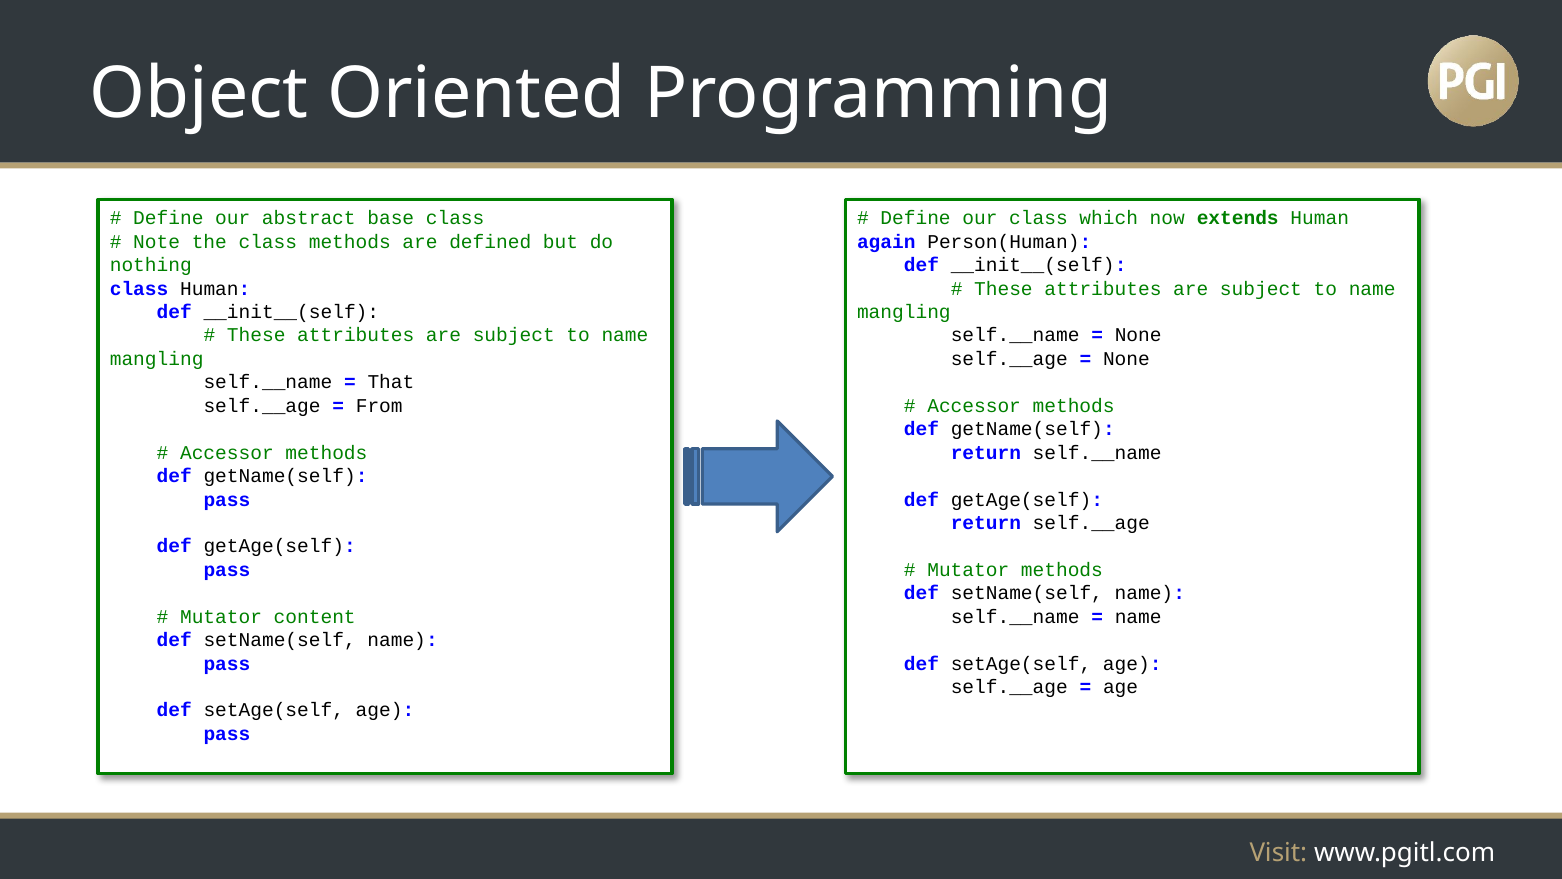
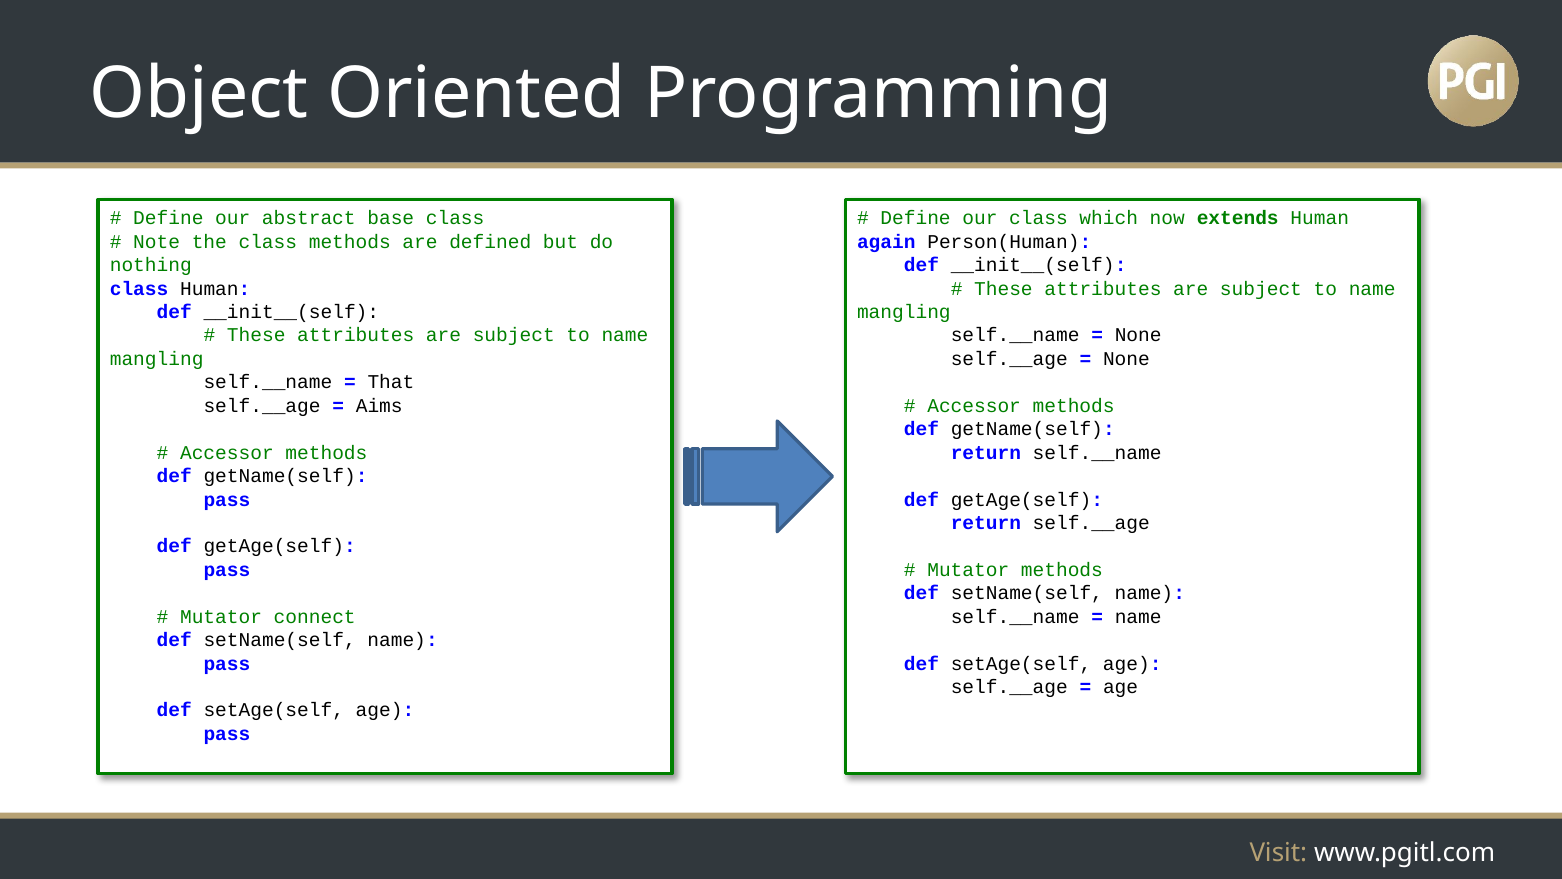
From: From -> Aims
content: content -> connect
